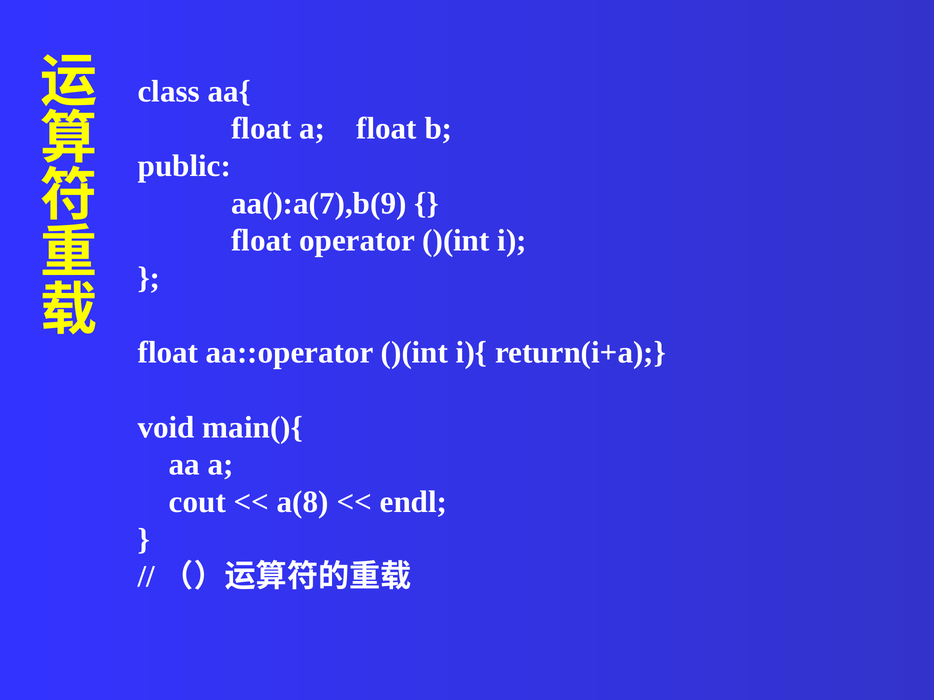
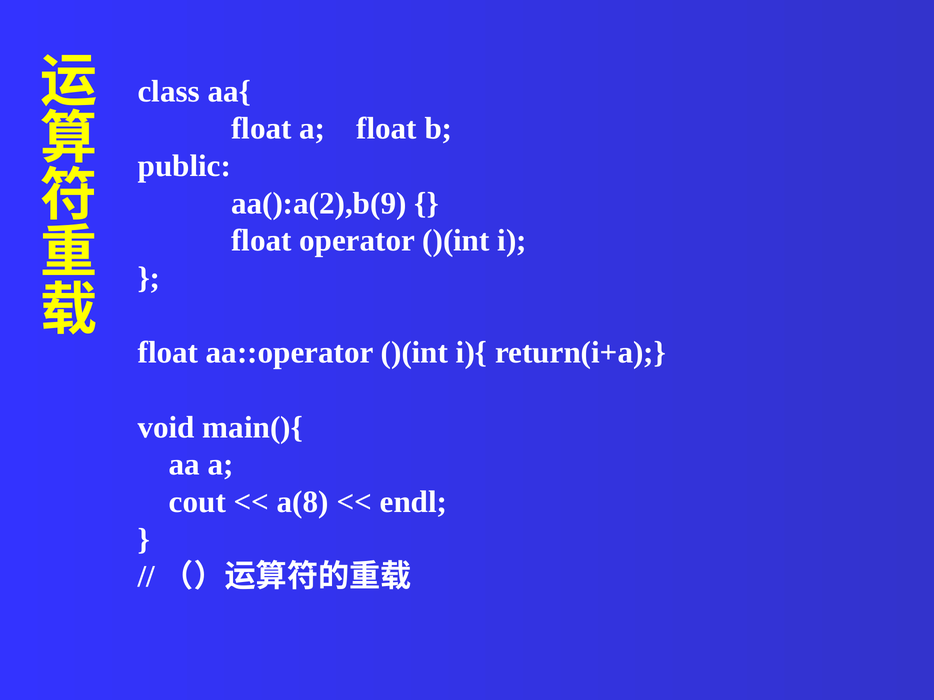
aa():a(7),b(9: aa():a(7),b(9 -> aa():a(2),b(9
